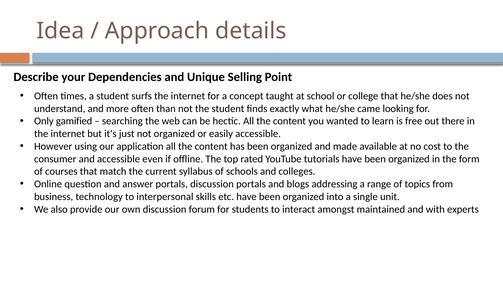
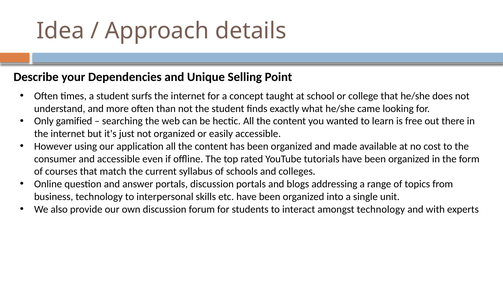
amongst maintained: maintained -> technology
